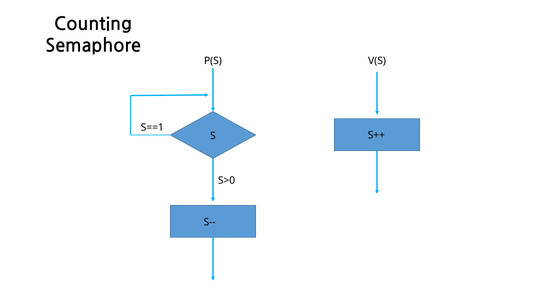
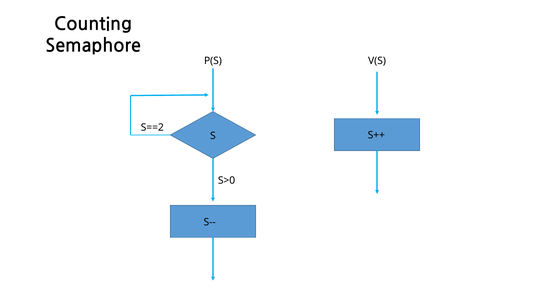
S==1: S==1 -> S==2
